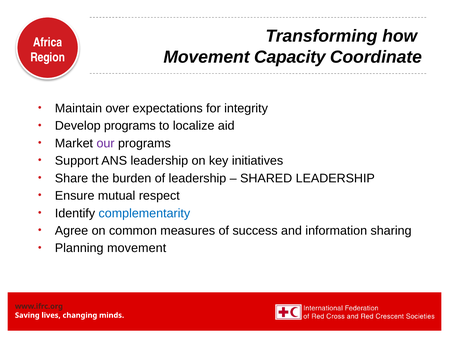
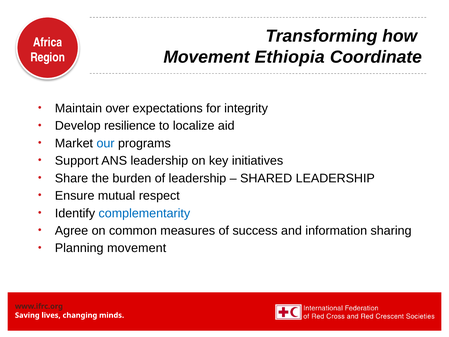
Capacity: Capacity -> Ethiopia
Develop programs: programs -> resilience
our colour: purple -> blue
